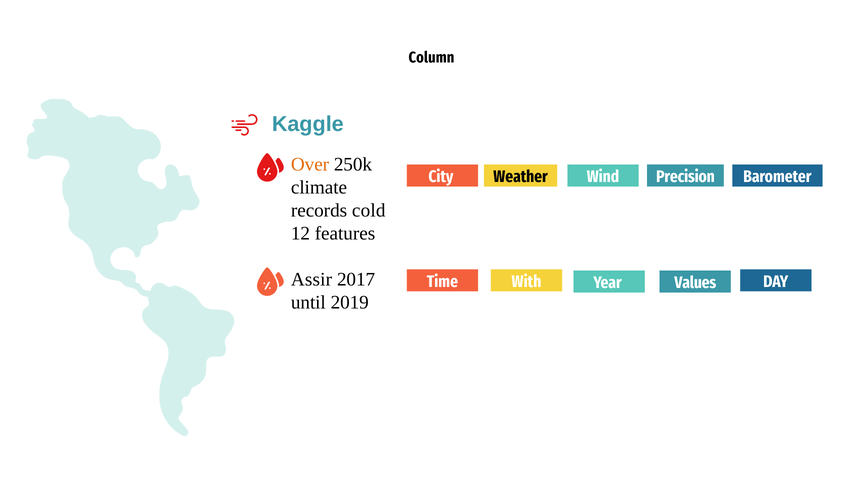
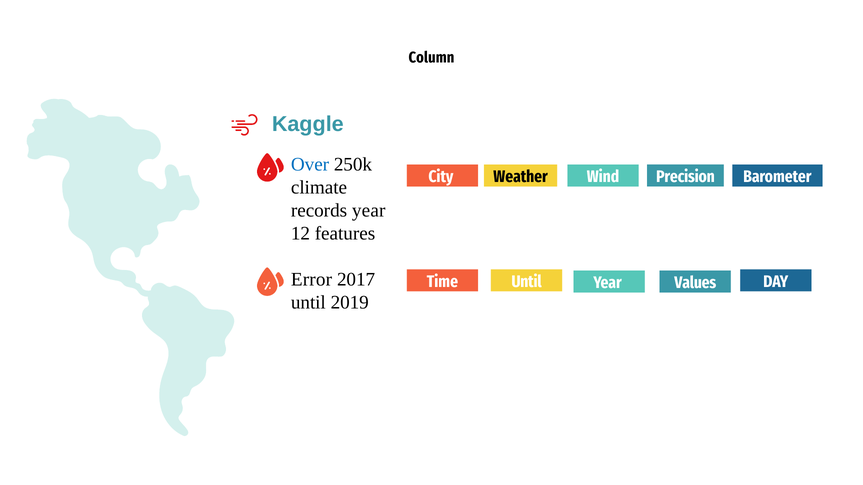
Over colour: orange -> blue
records cold: cold -> year
Assir: Assir -> Error
With at (526, 282): With -> Until
